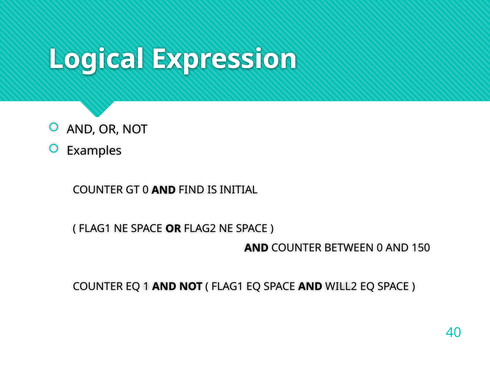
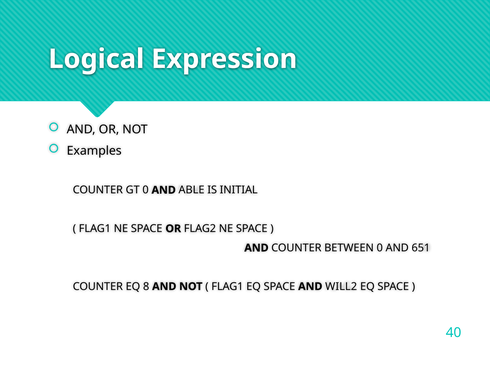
FIND: FIND -> ABLE
150: 150 -> 651
1: 1 -> 8
